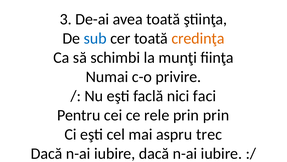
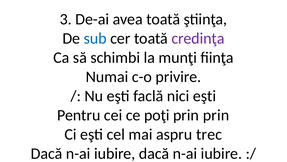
credinţa colour: orange -> purple
nici faci: faci -> eşti
rele: rele -> poţi
